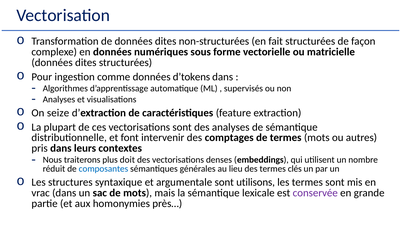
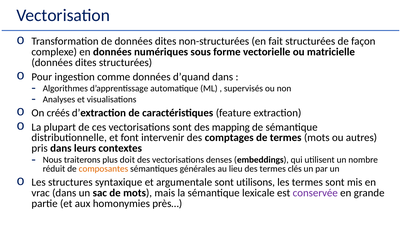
d’tokens: d’tokens -> d’quand
seize: seize -> créés
des analyses: analyses -> mapping
composantes colour: blue -> orange
